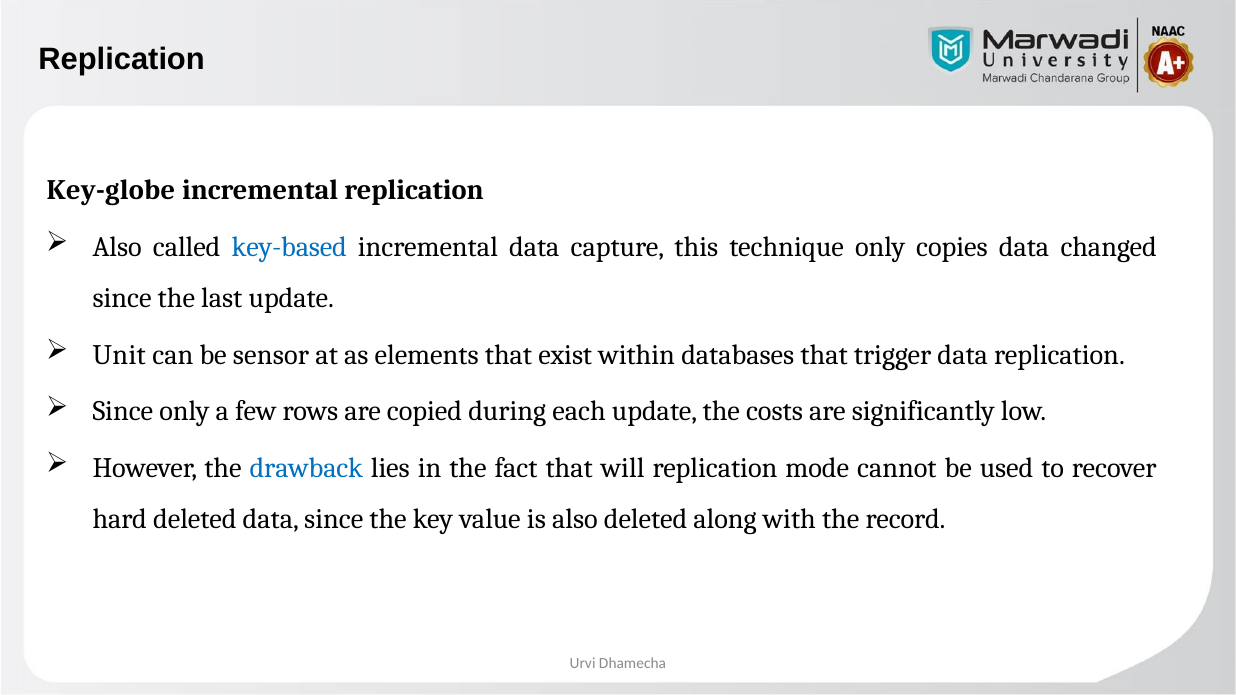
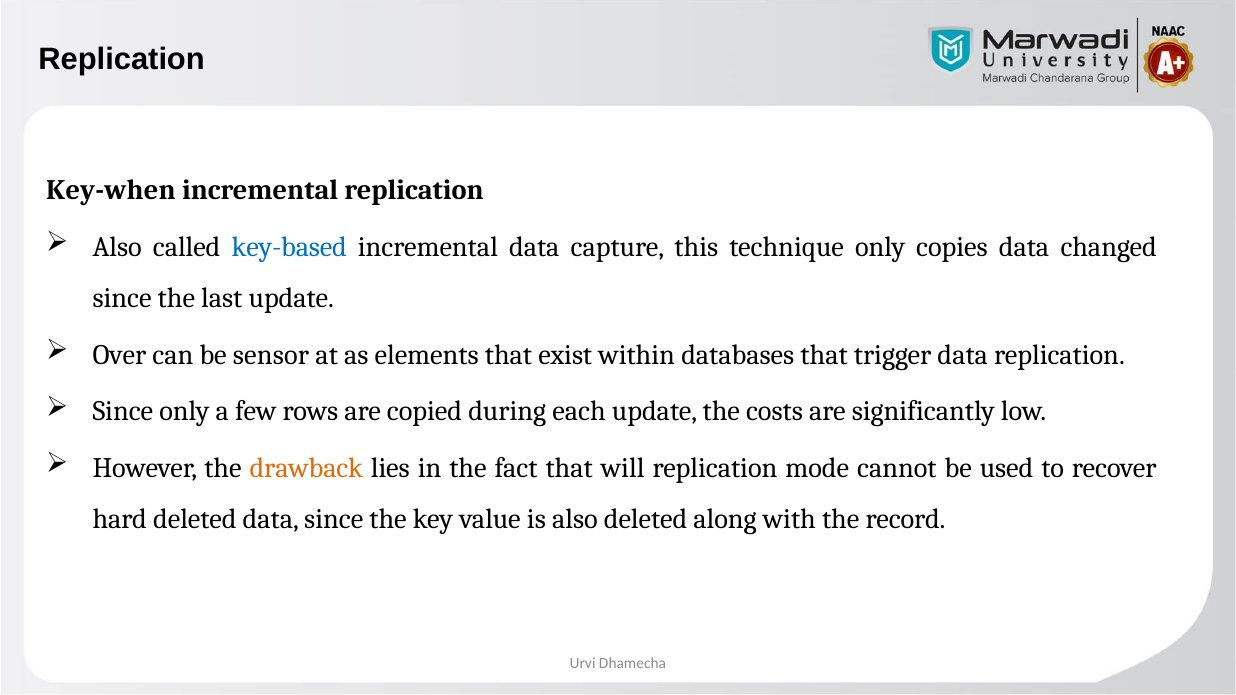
Key-globe: Key-globe -> Key-when
Unit: Unit -> Over
drawback colour: blue -> orange
